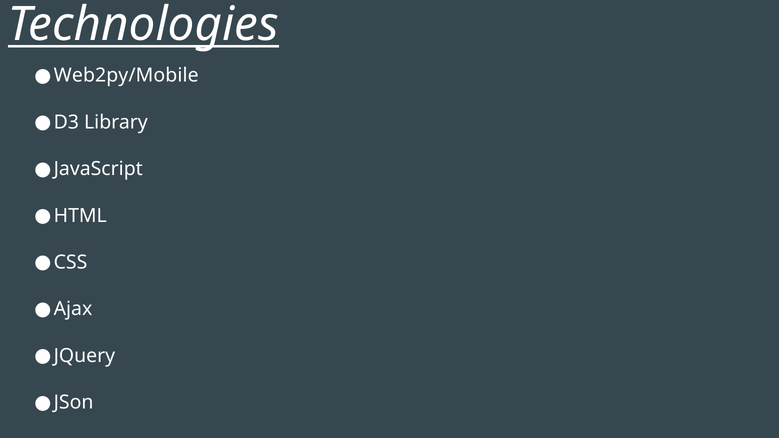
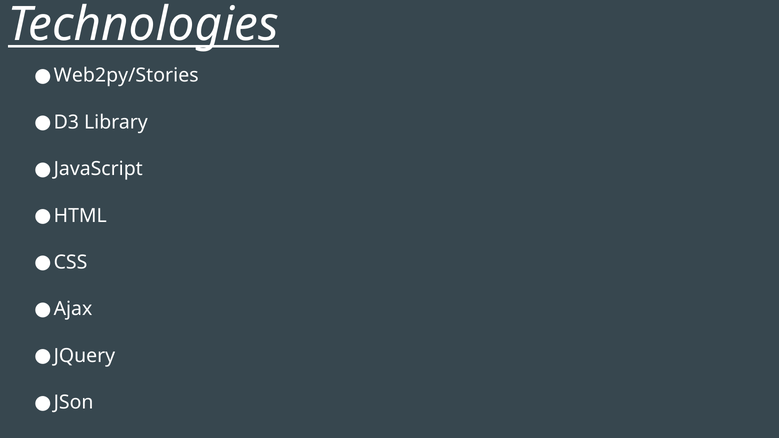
Web2py/Mobile: Web2py/Mobile -> Web2py/Stories
